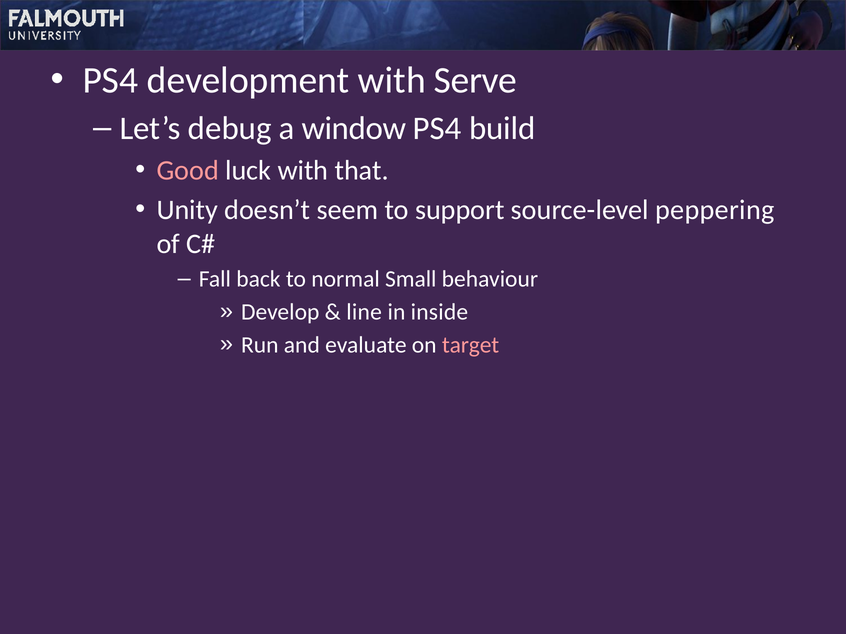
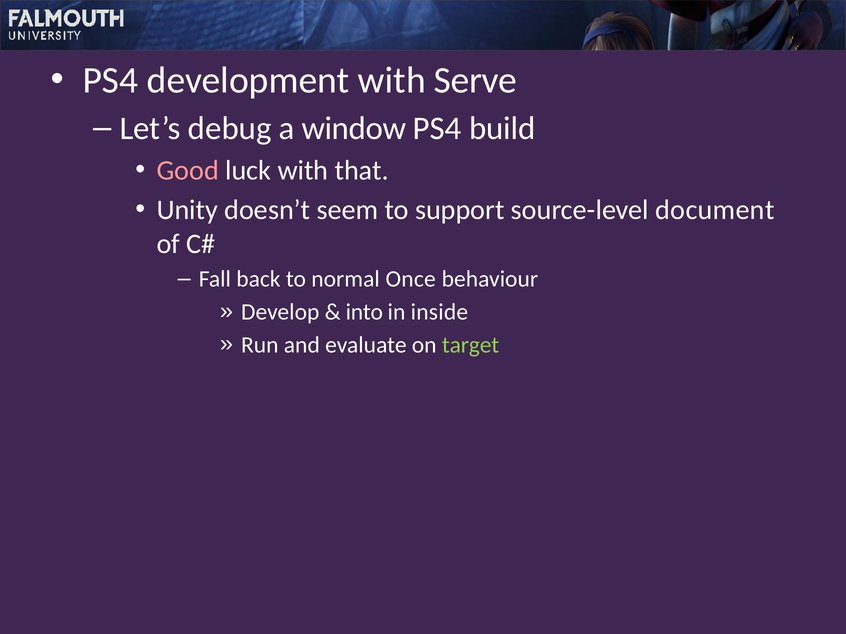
peppering: peppering -> document
Small: Small -> Once
line: line -> into
target colour: pink -> light green
